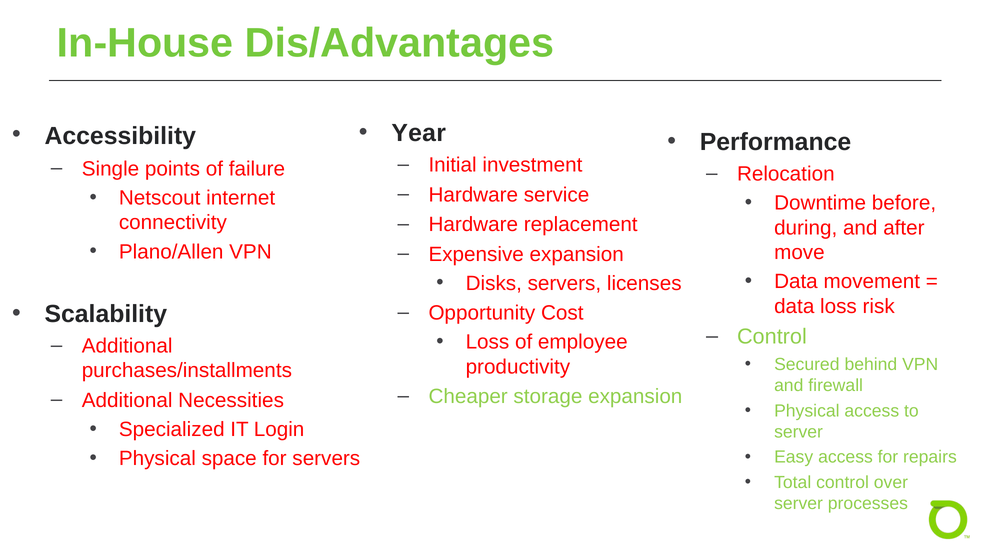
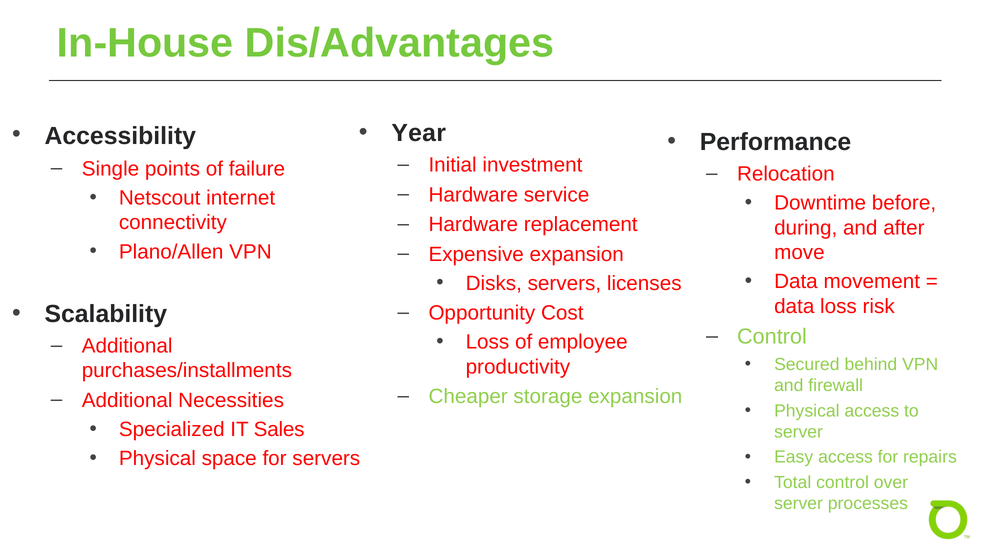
Login: Login -> Sales
